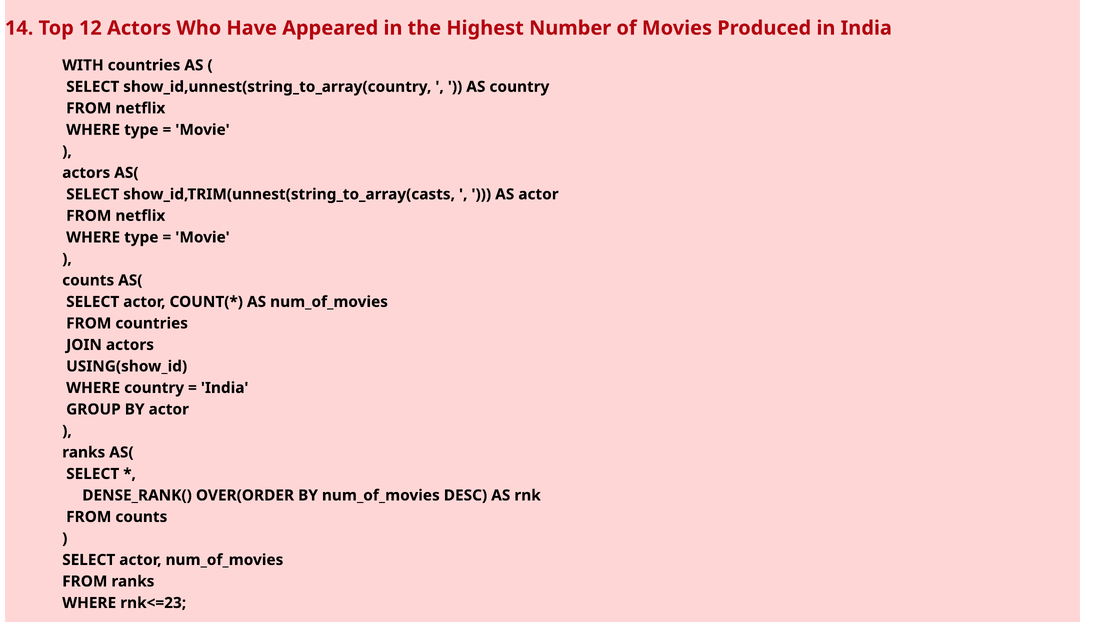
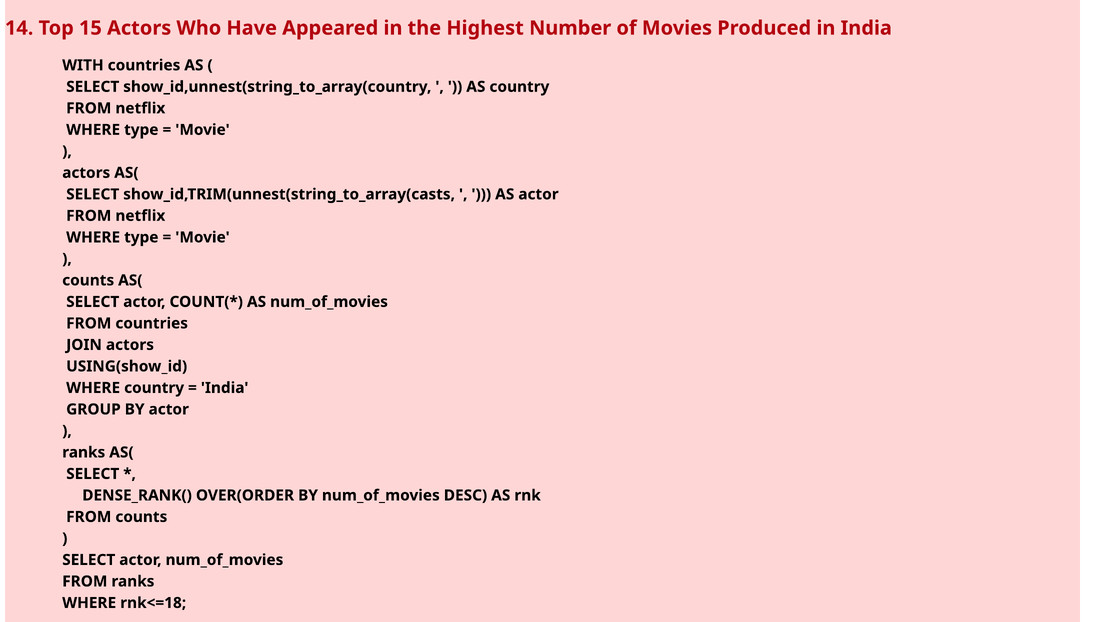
12: 12 -> 15
rnk<=23: rnk<=23 -> rnk<=18
